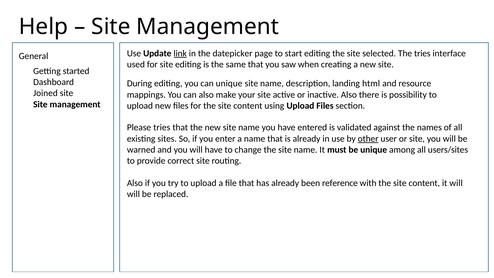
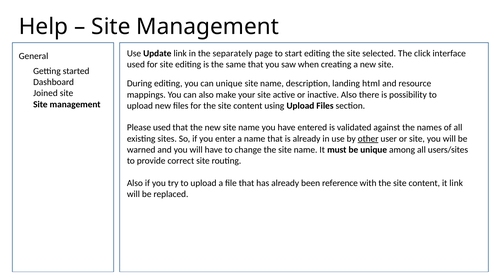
link at (180, 53) underline: present -> none
datepicker: datepicker -> separately
The tries: tries -> click
Please tries: tries -> used
it will: will -> link
